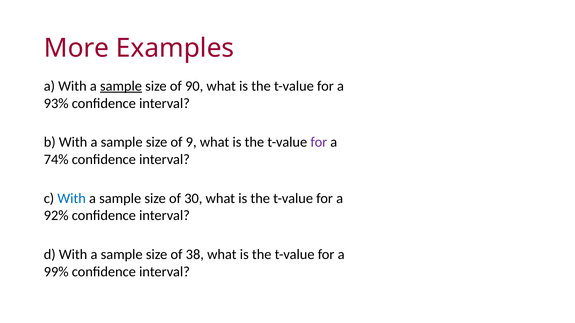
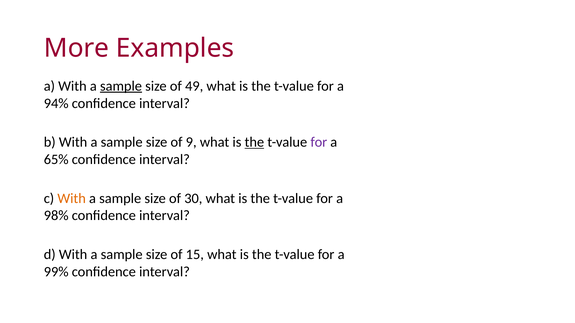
90: 90 -> 49
93%: 93% -> 94%
the at (254, 142) underline: none -> present
74%: 74% -> 65%
With at (72, 199) colour: blue -> orange
92%: 92% -> 98%
38: 38 -> 15
